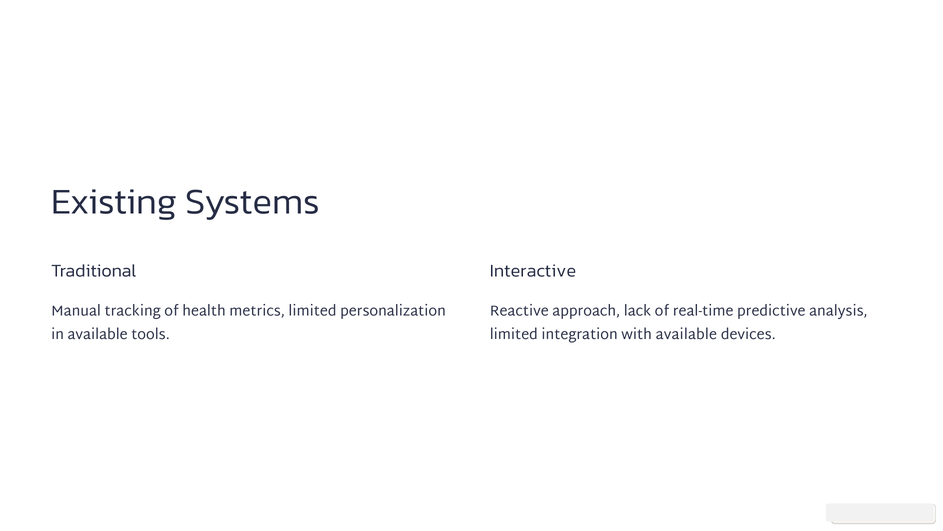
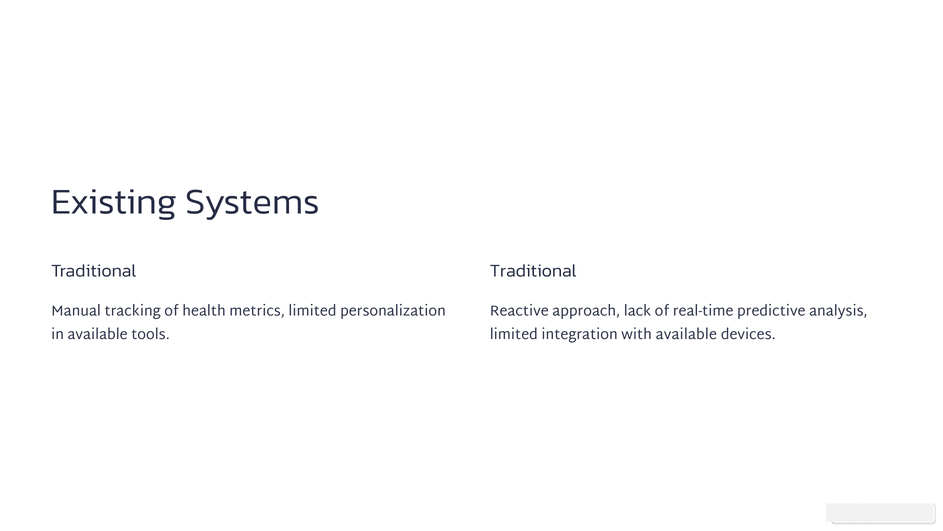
Interactive at (533, 271): Interactive -> Traditional
